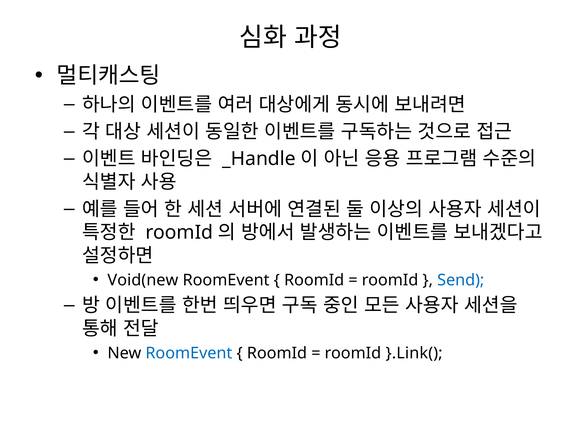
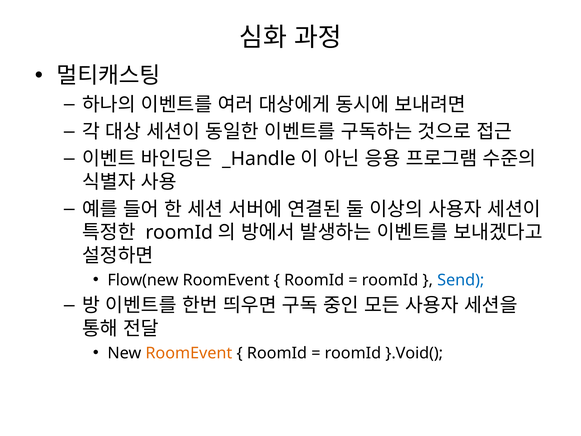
Void(new: Void(new -> Flow(new
RoomEvent at (189, 353) colour: blue -> orange
}.Link(: }.Link( -> }.Void(
